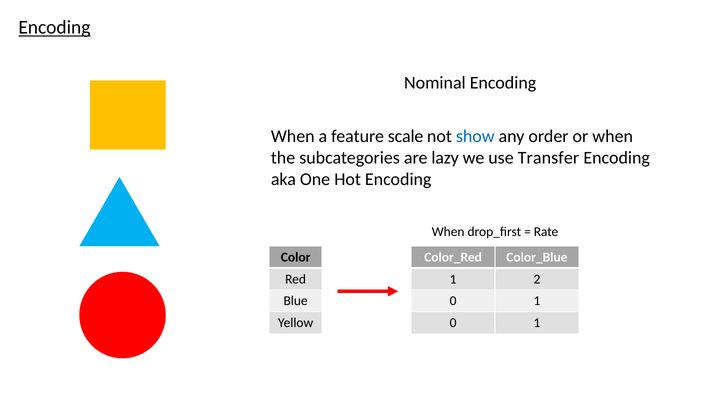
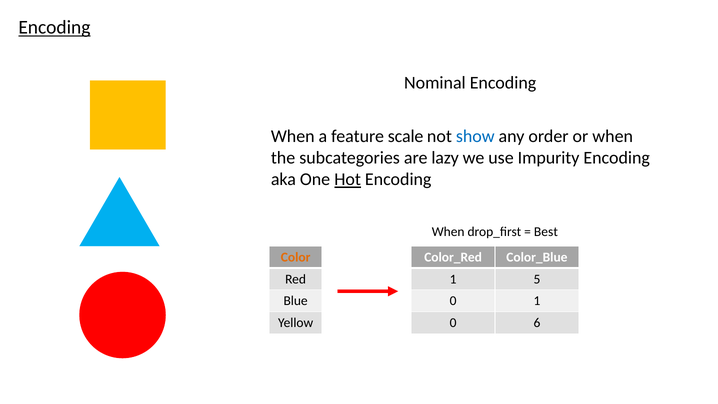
Transfer: Transfer -> Impurity
Hot underline: none -> present
Rate: Rate -> Best
Color colour: black -> orange
2: 2 -> 5
1 at (537, 323): 1 -> 6
